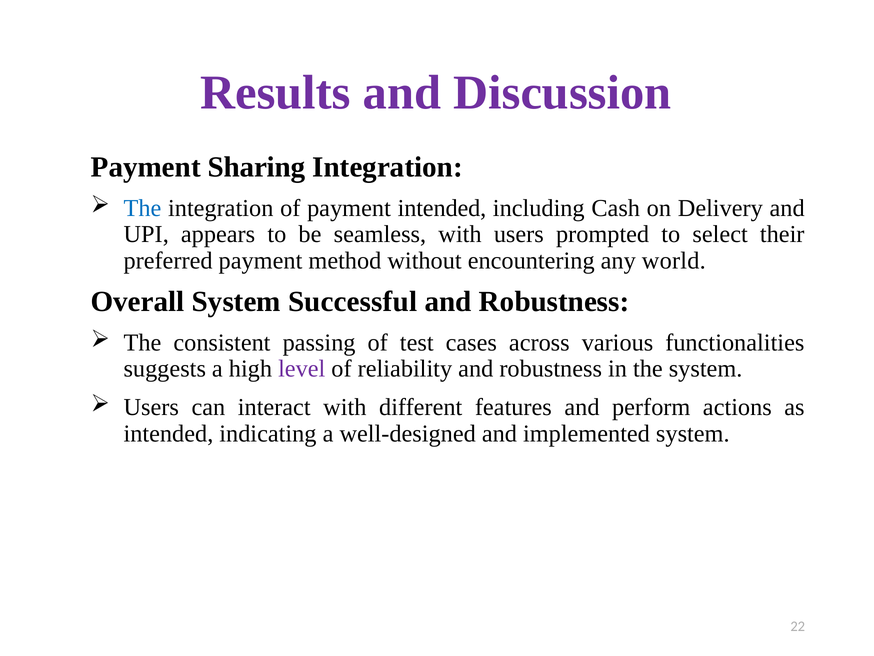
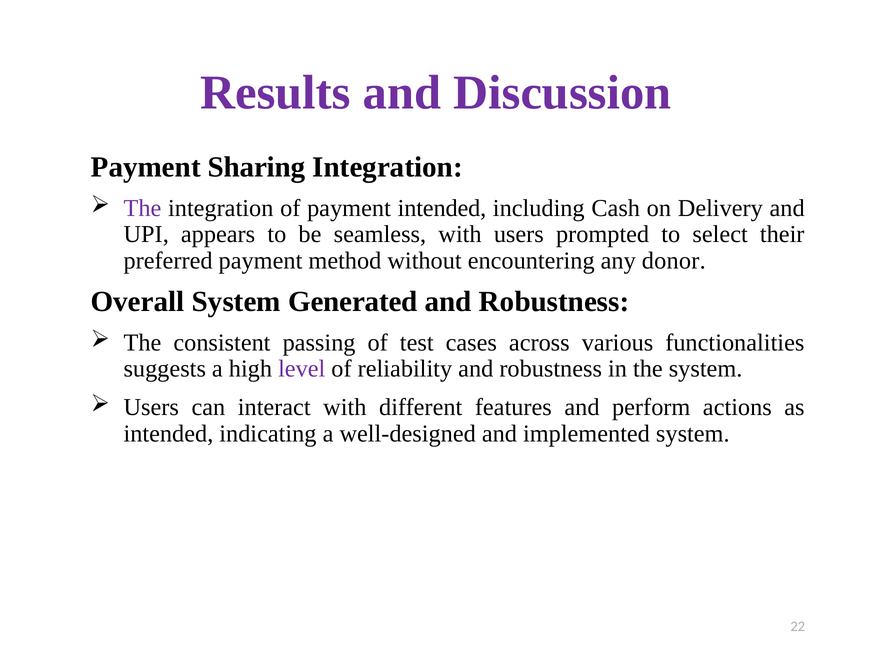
The at (142, 208) colour: blue -> purple
world: world -> donor
Successful: Successful -> Generated
